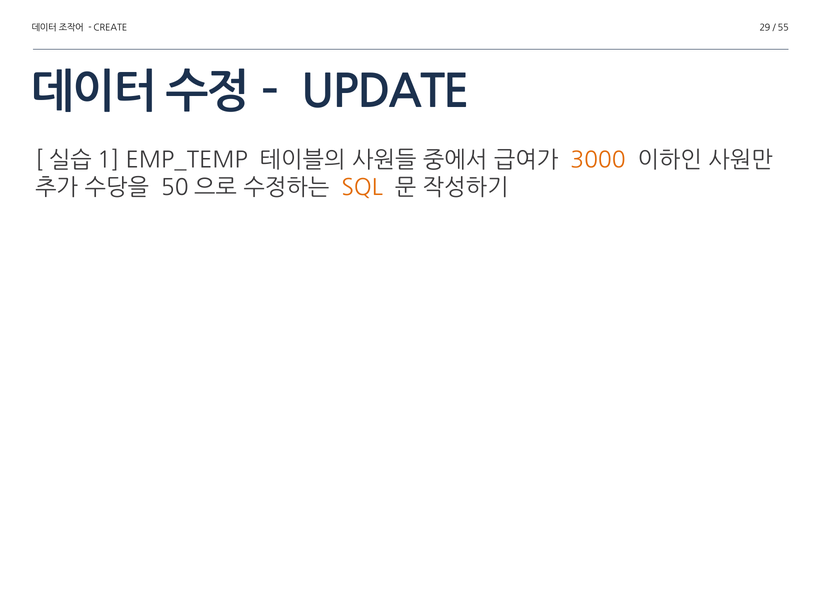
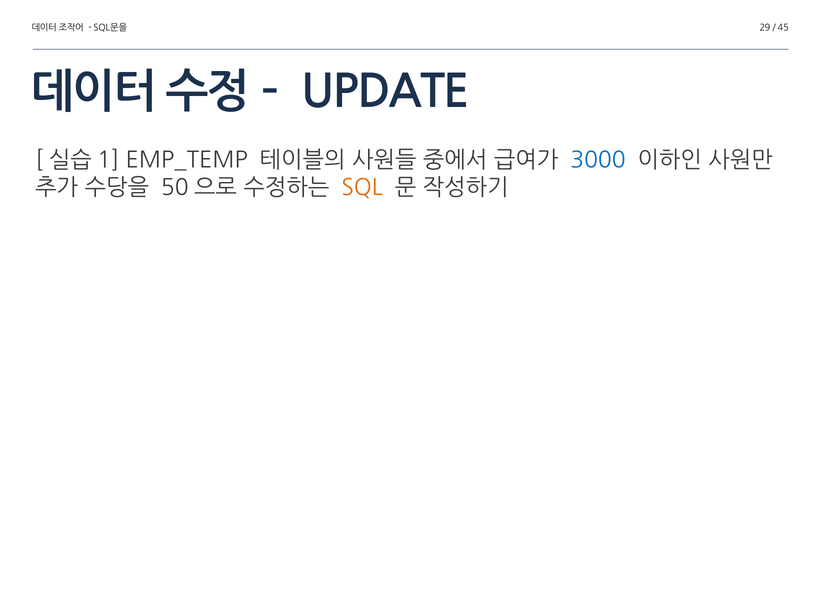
CREATE: CREATE -> SQL문을
55: 55 -> 45
3000 colour: orange -> blue
